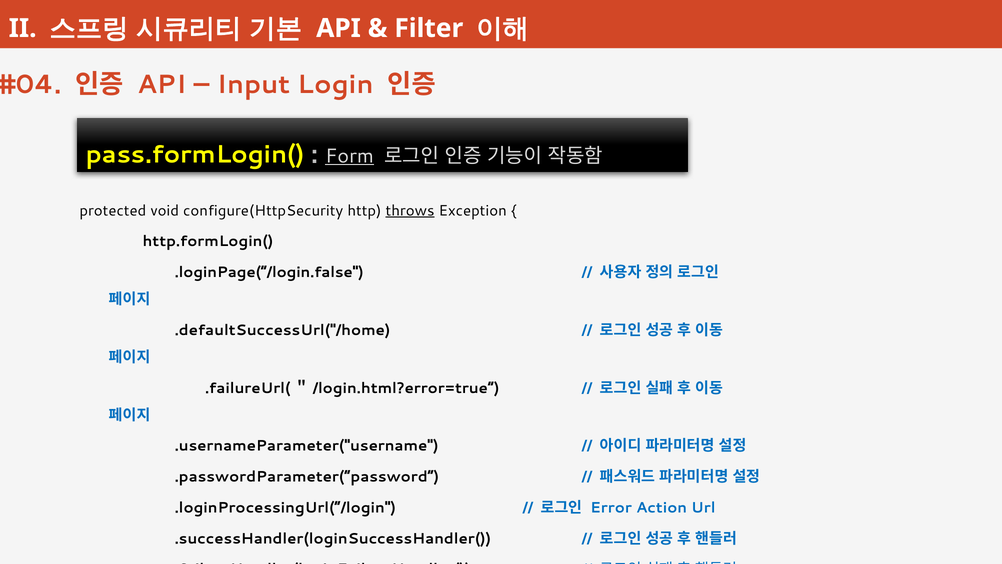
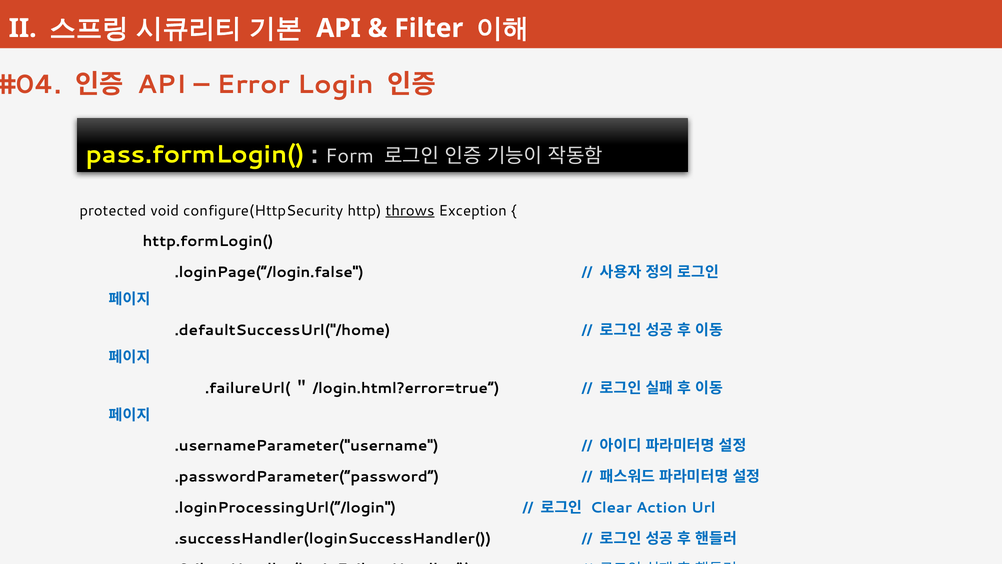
Input: Input -> Error
Form underline: present -> none
Error: Error -> Clear
